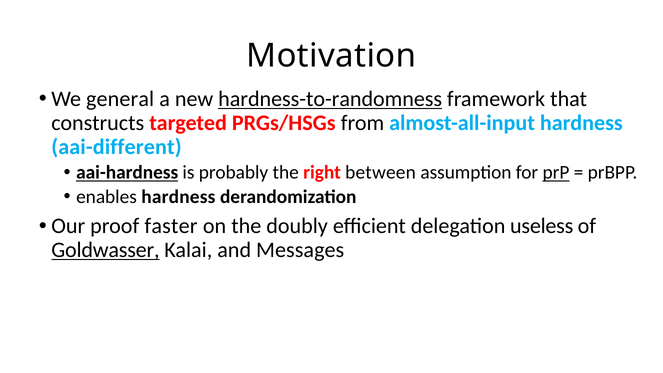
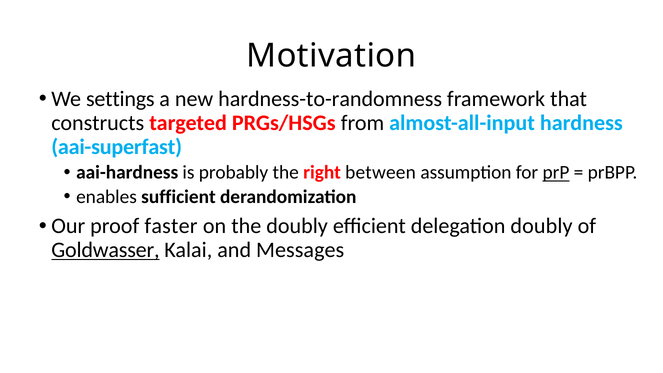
general: general -> settings
hardness-to-randomness underline: present -> none
aai-different: aai-different -> aai-superfast
aai-hardness underline: present -> none
enables hardness: hardness -> sufficient
delegation useless: useless -> doubly
